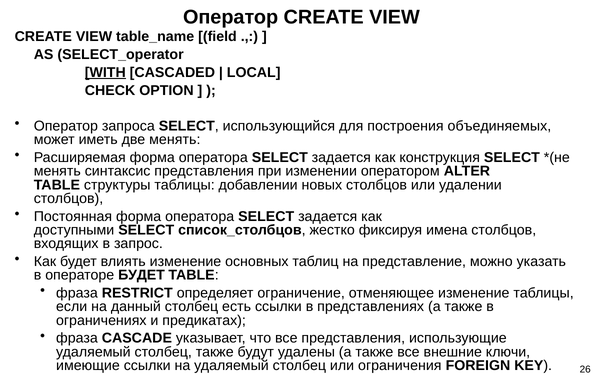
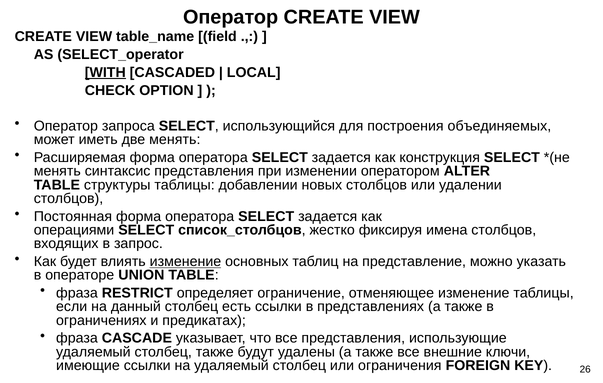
доступными: доступными -> операциями
изменение at (185, 262) underline: none -> present
операторе БУДЕТ: БУДЕТ -> UNION
